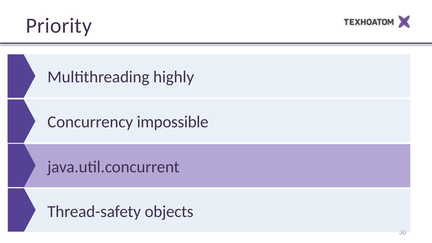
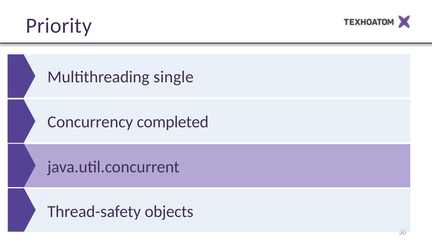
highly: highly -> single
impossible: impossible -> completed
